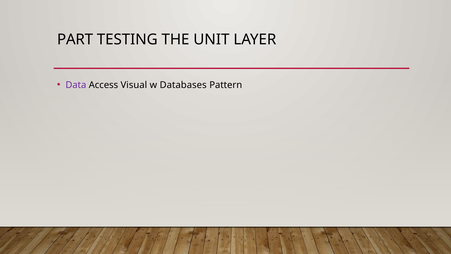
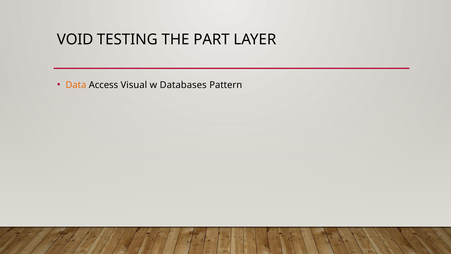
PART: PART -> VOID
UNIT: UNIT -> PART
Data colour: purple -> orange
